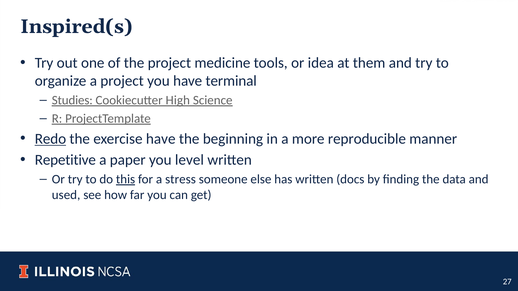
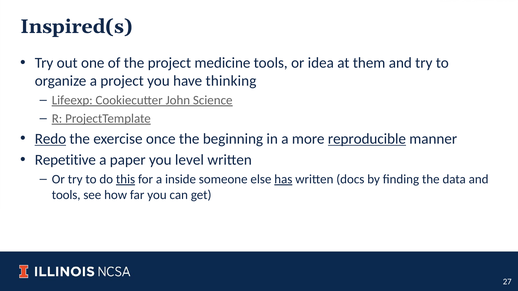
terminal: terminal -> thinking
Studies: Studies -> Lifeexp
High: High -> John
exercise have: have -> once
reproducible underline: none -> present
stress: stress -> inside
has underline: none -> present
used at (66, 195): used -> tools
